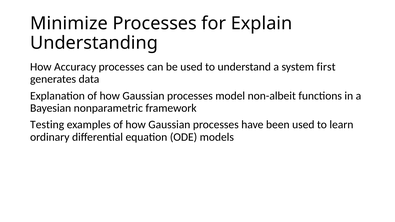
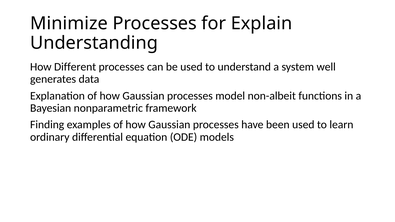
Accuracy: Accuracy -> Different
first: first -> well
Testing: Testing -> Finding
